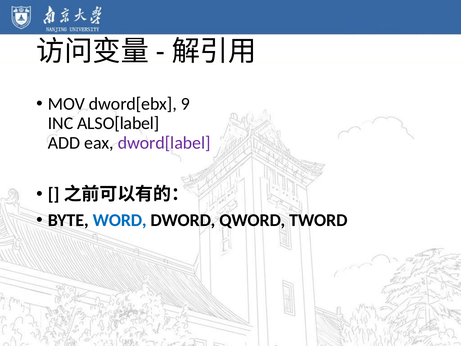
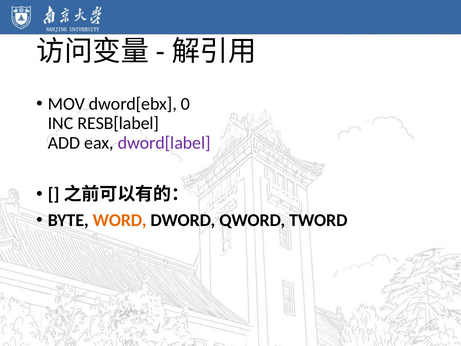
9: 9 -> 0
ALSO[label: ALSO[label -> RESB[label
WORD colour: blue -> orange
